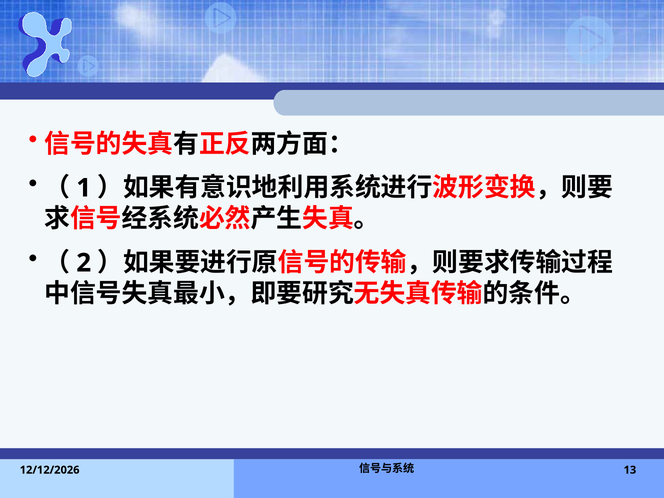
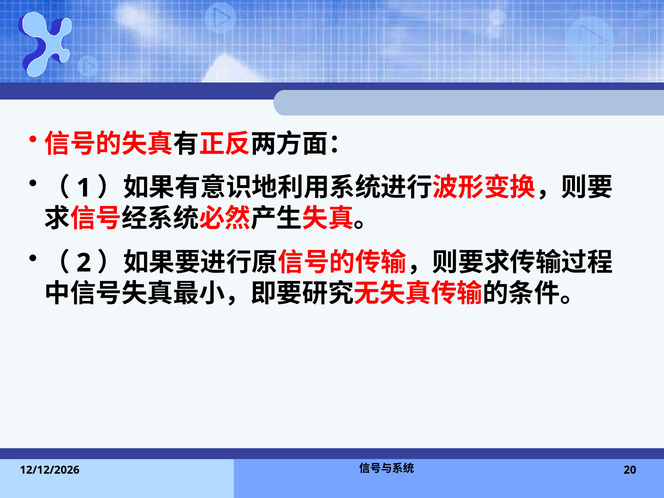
13: 13 -> 20
